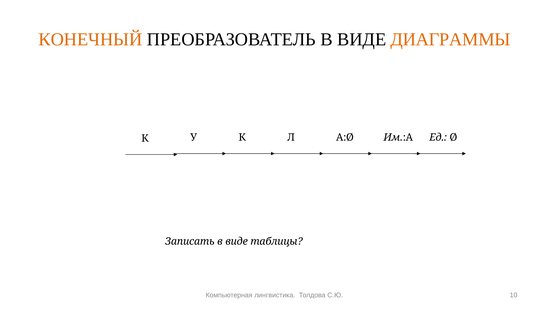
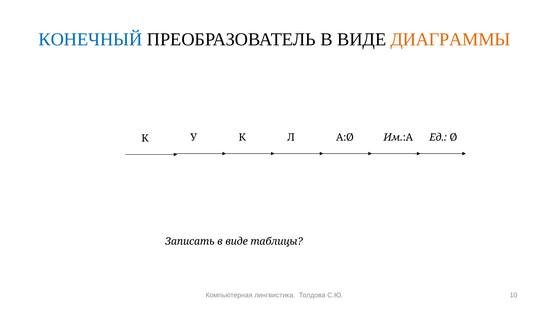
КОНЕЧНЫЙ colour: orange -> blue
